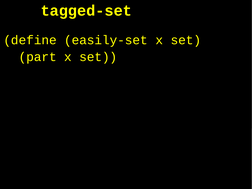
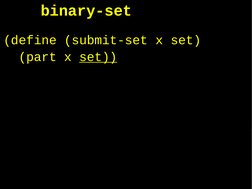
tagged-set: tagged-set -> binary-set
easily-set: easily-set -> submit-set
set at (98, 57) underline: none -> present
